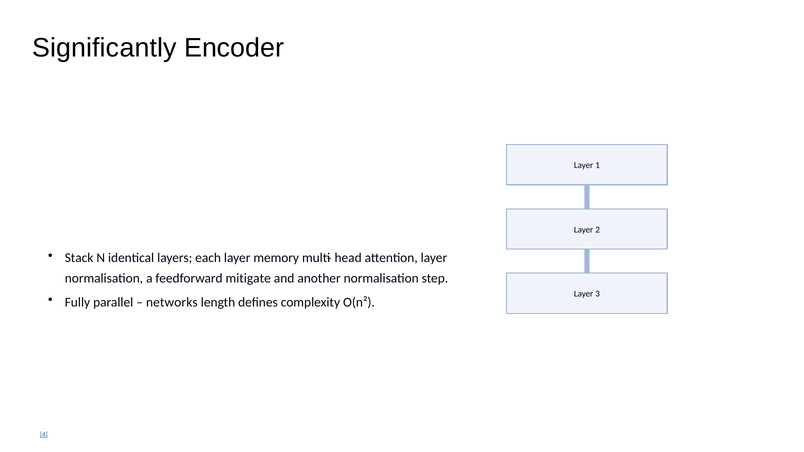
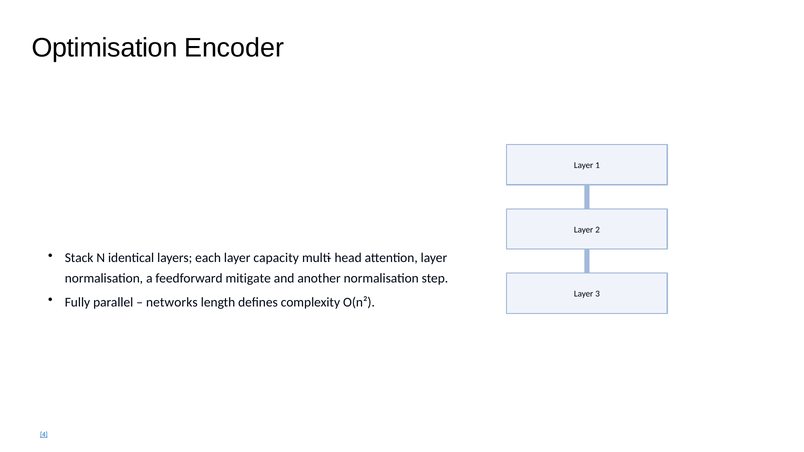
Significantly: Significantly -> Optimisation
memory: memory -> capacity
